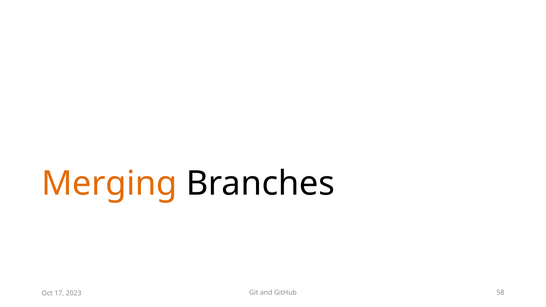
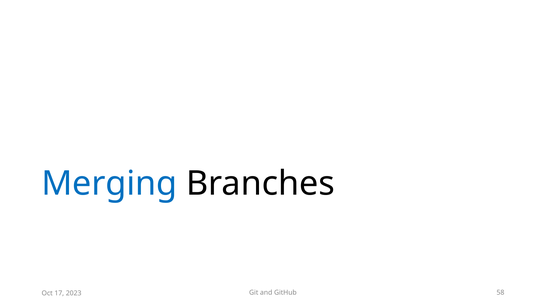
Merging colour: orange -> blue
